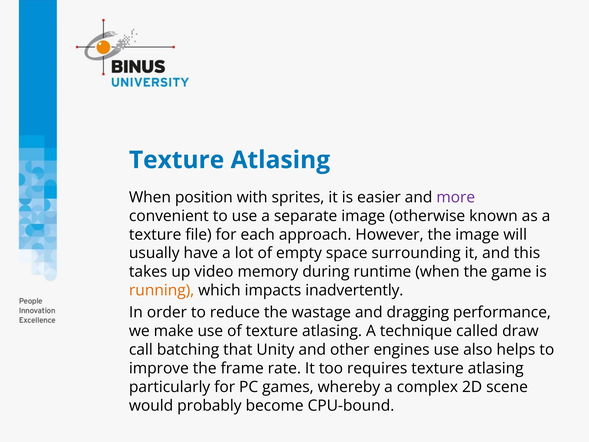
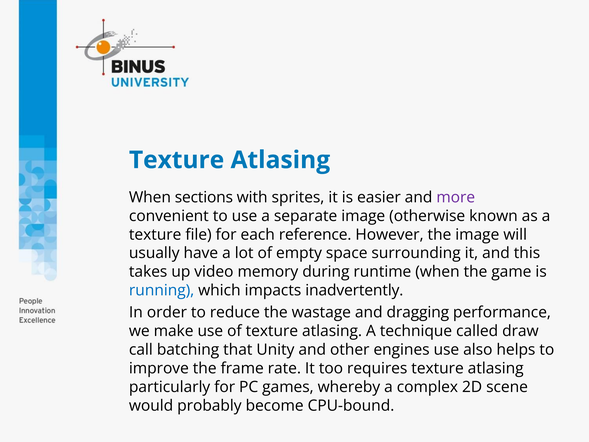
position: position -> sections
approach: approach -> reference
running colour: orange -> blue
